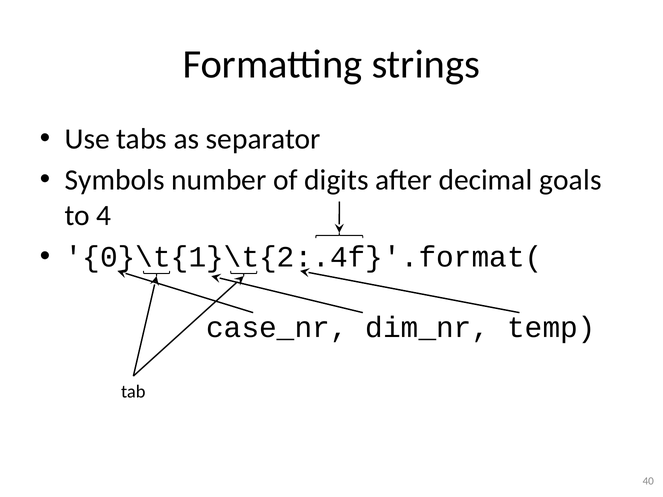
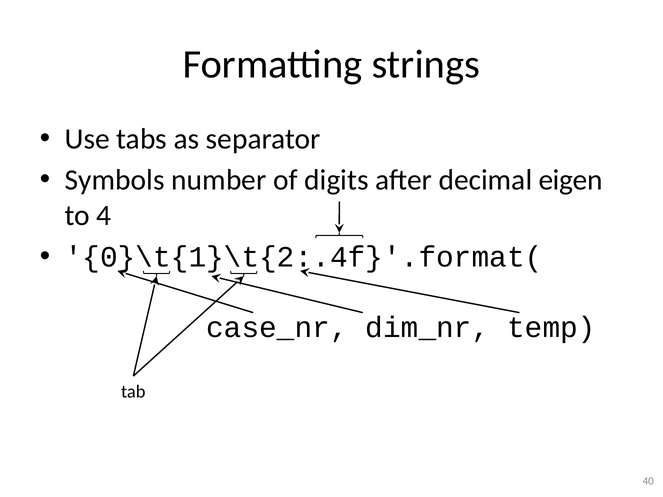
goals: goals -> eigen
